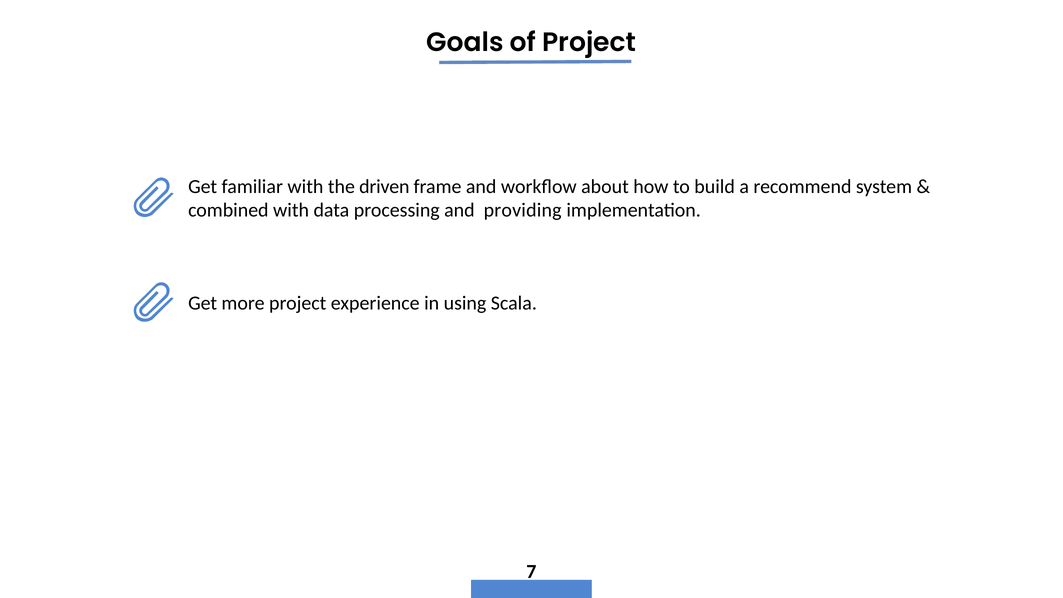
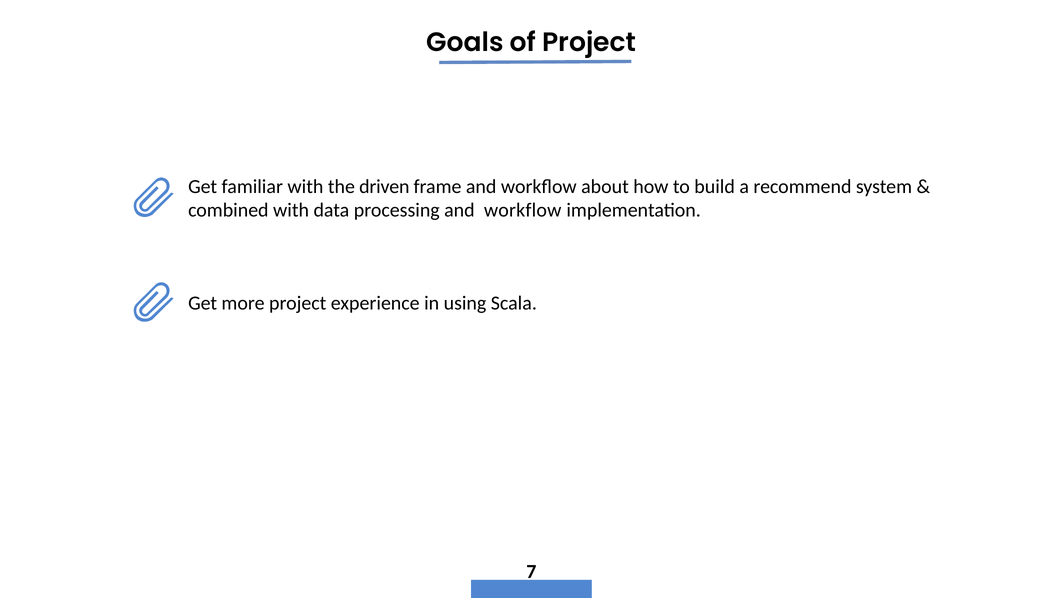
processing and providing: providing -> workflow
